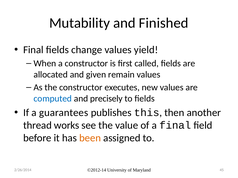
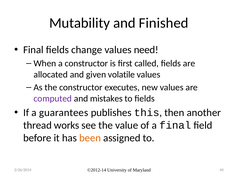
yield: yield -> need
remain: remain -> volatile
computed colour: blue -> purple
precisely: precisely -> mistakes
